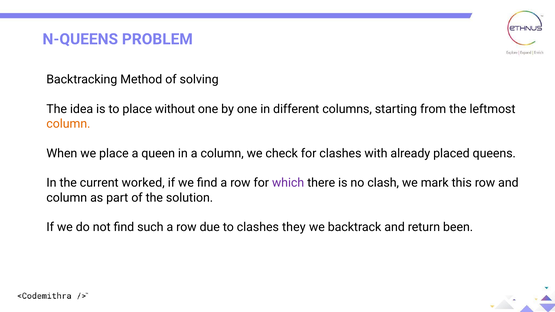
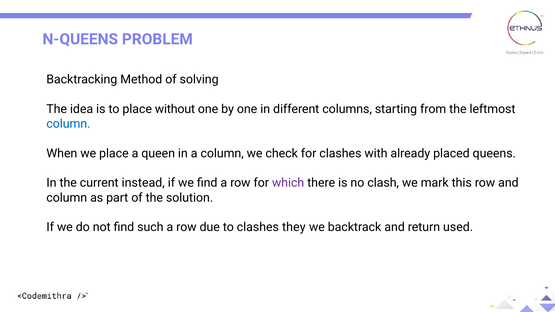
column at (68, 124) colour: orange -> blue
worked: worked -> instead
been: been -> used
